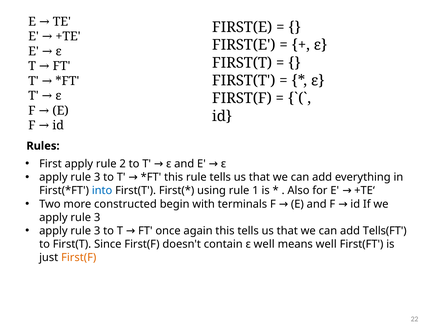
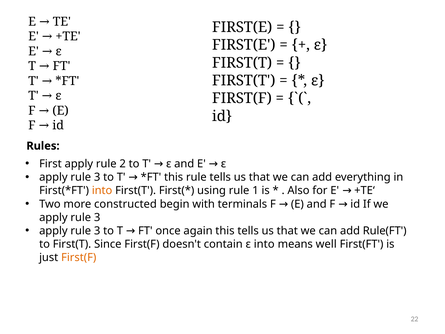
into at (102, 190) colour: blue -> orange
Tells(FT: Tells(FT -> Rule(FT
ε well: well -> into
